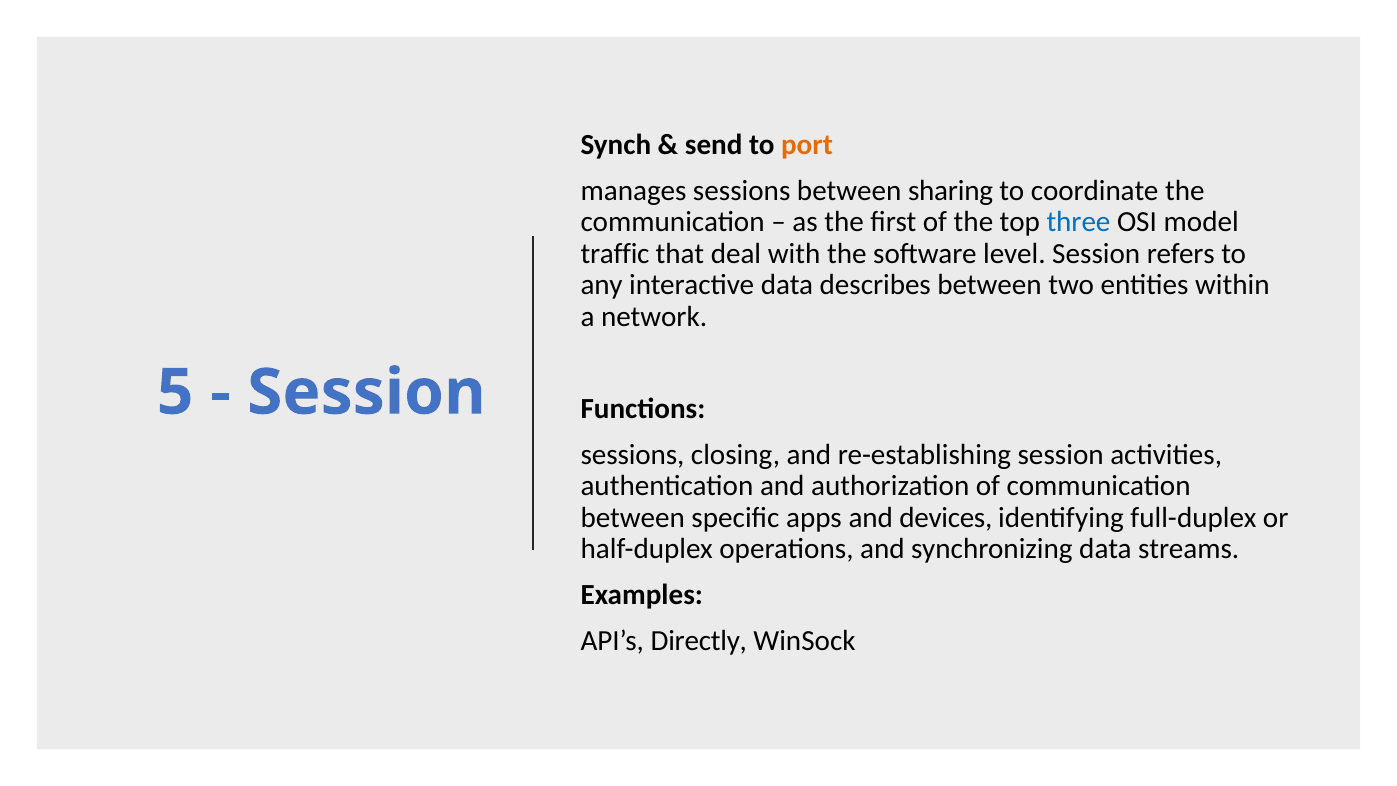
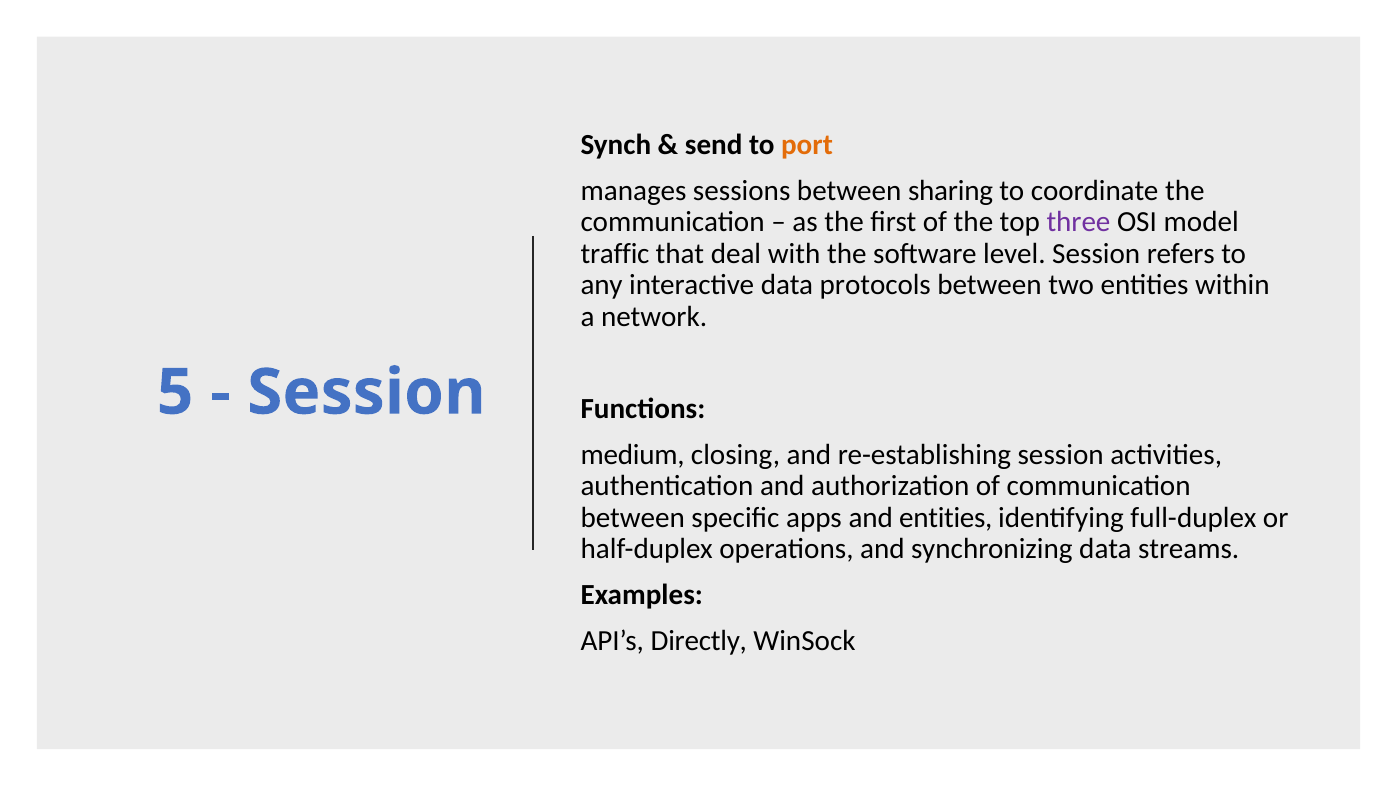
three colour: blue -> purple
describes: describes -> protocols
sessions at (633, 454): sessions -> medium
and devices: devices -> entities
